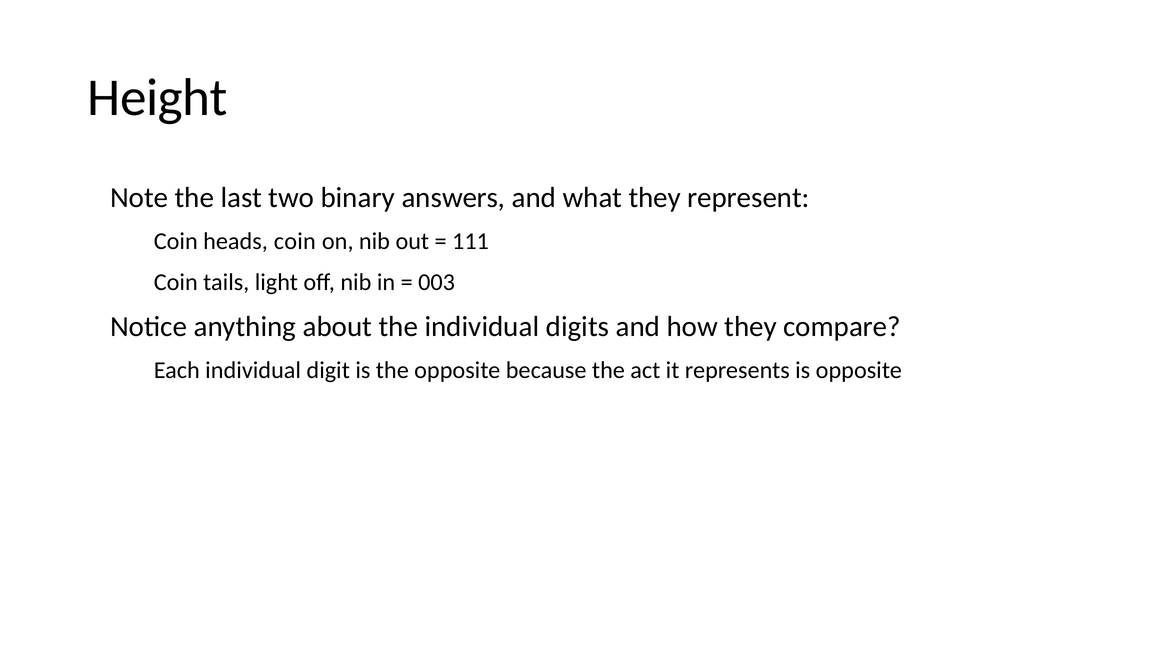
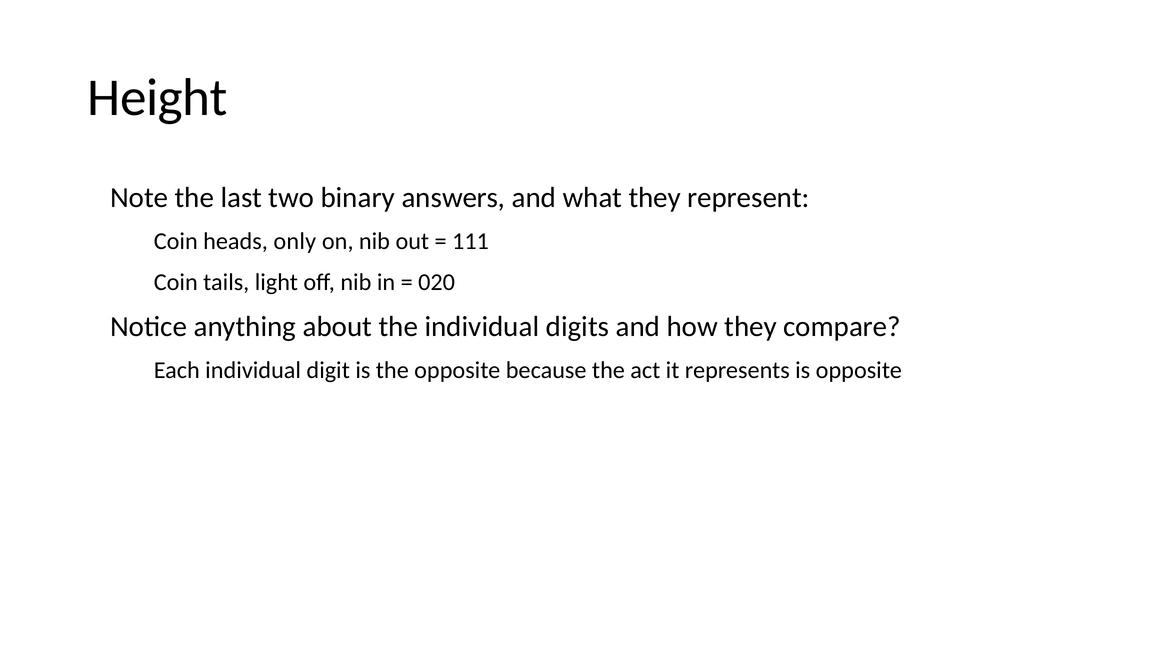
heads coin: coin -> only
003: 003 -> 020
